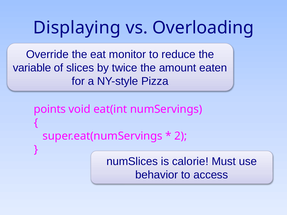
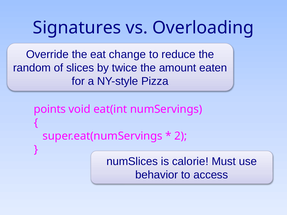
Displaying: Displaying -> Signatures
monitor: monitor -> change
variable: variable -> random
